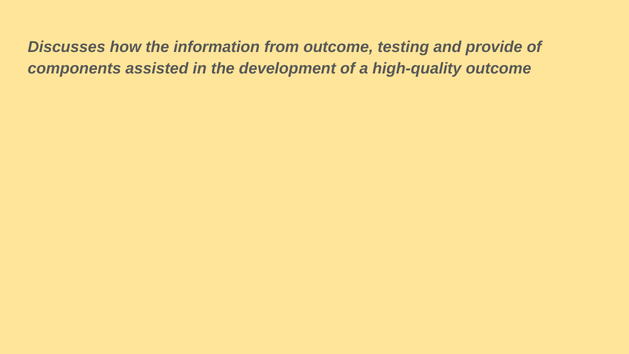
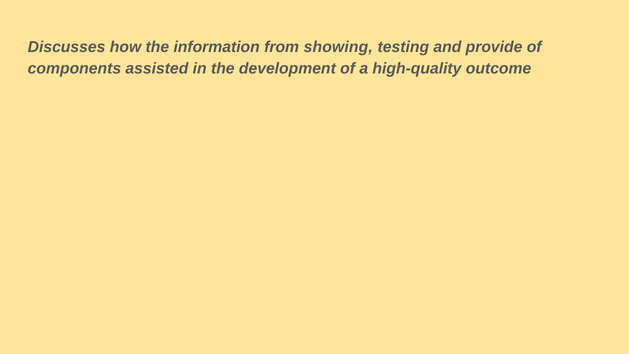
from outcome: outcome -> showing
